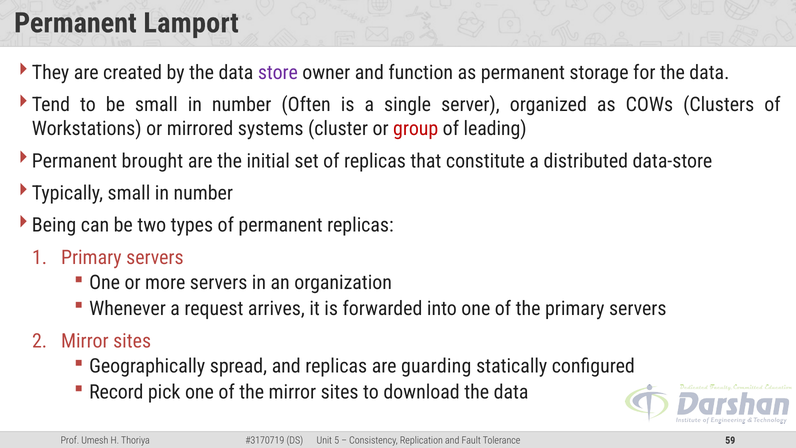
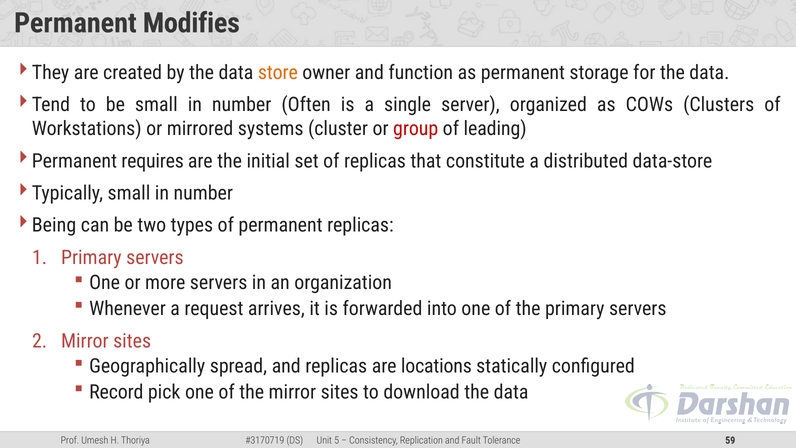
Lamport: Lamport -> Modifies
store colour: purple -> orange
brought: brought -> requires
guarding: guarding -> locations
